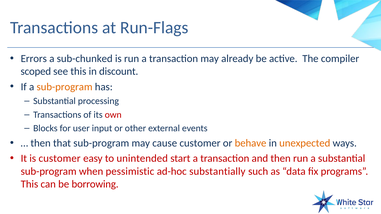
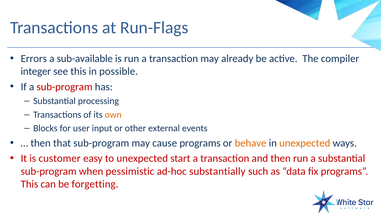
sub-chunked: sub-chunked -> sub-available
scoped: scoped -> integer
discount: discount -> possible
sub-program at (65, 87) colour: orange -> red
own colour: red -> orange
cause customer: customer -> programs
to unintended: unintended -> unexpected
borrowing: borrowing -> forgetting
